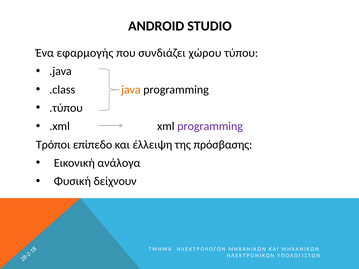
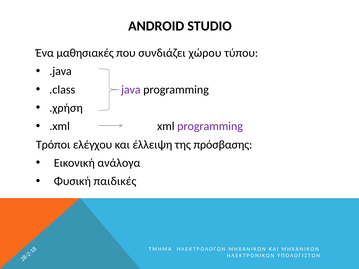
εφαρμογής: εφαρμογής -> μαθησιακές
java colour: orange -> purple
.τύπου: .τύπου -> .χρήση
επίπεδο: επίπεδο -> ελέγχου
δείχνουν: δείχνουν -> παιδικές
